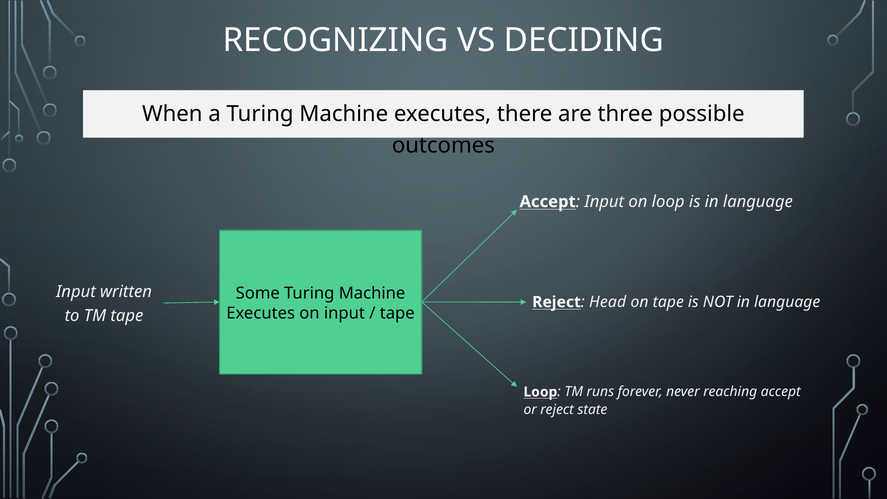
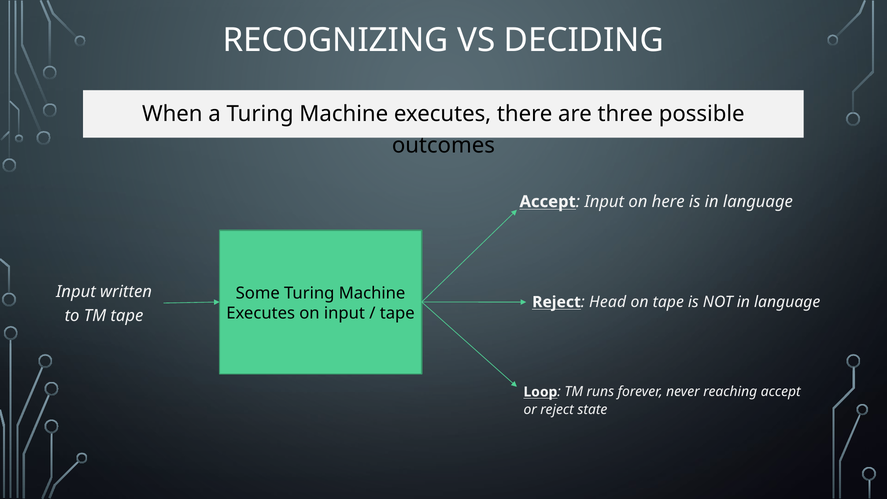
on loop: loop -> here
